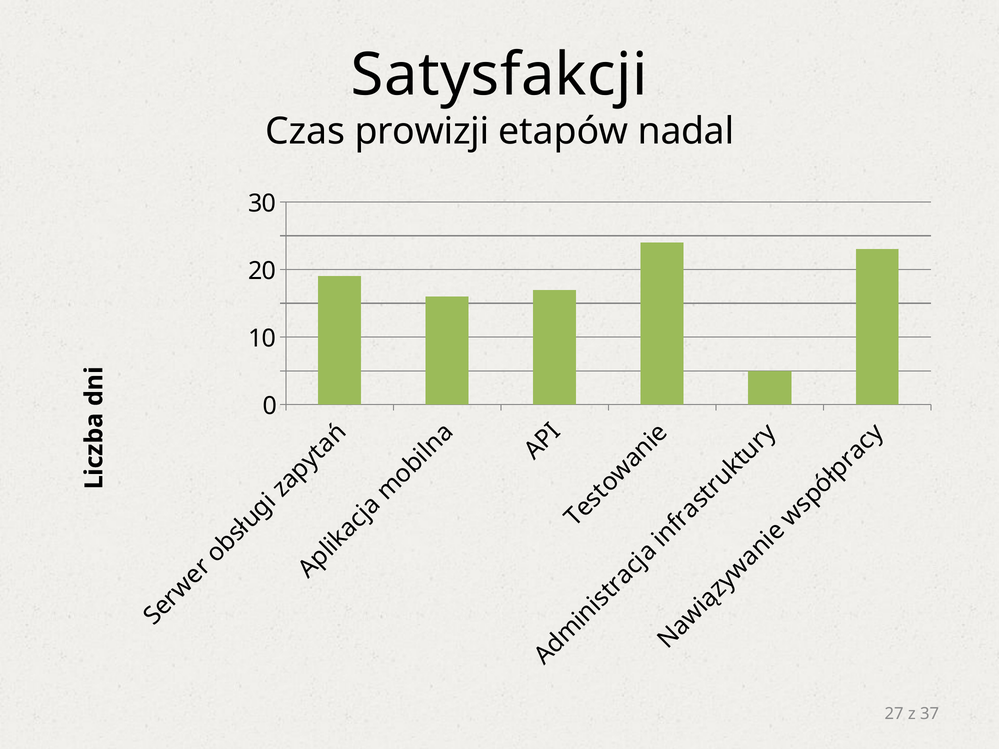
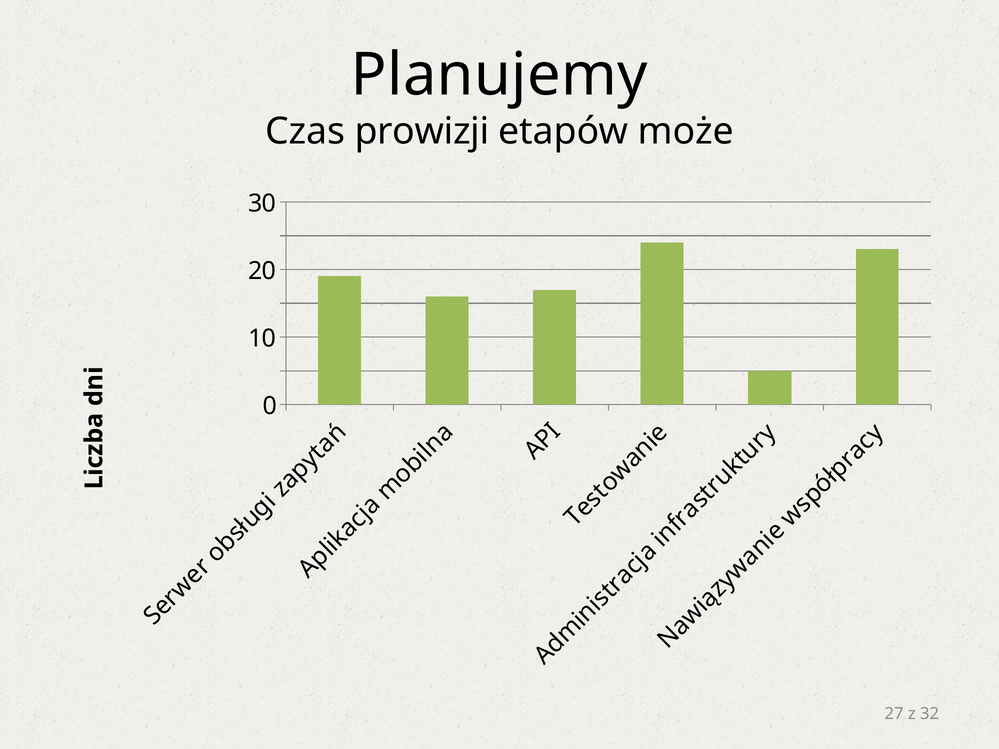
Satysfakcji: Satysfakcji -> Planujemy
nadal: nadal -> może
37: 37 -> 32
